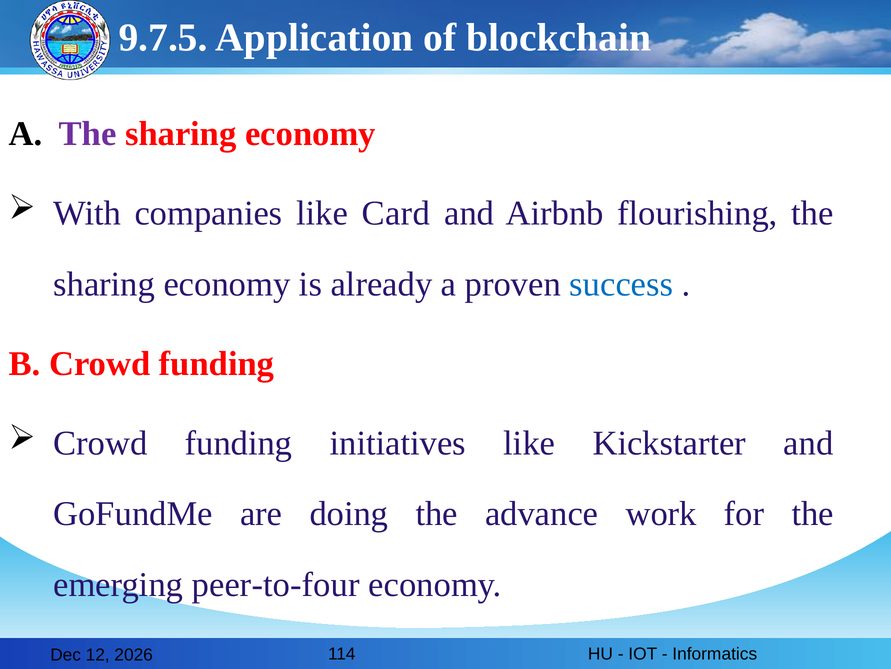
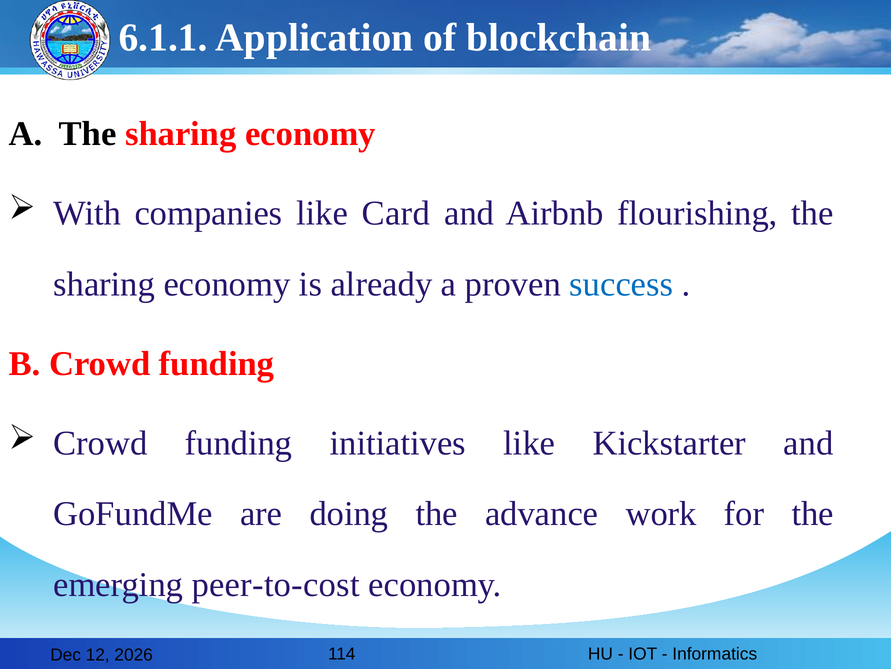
9.7.5: 9.7.5 -> 6.1.1
The at (88, 134) colour: purple -> black
peer-to-four: peer-to-four -> peer-to-cost
